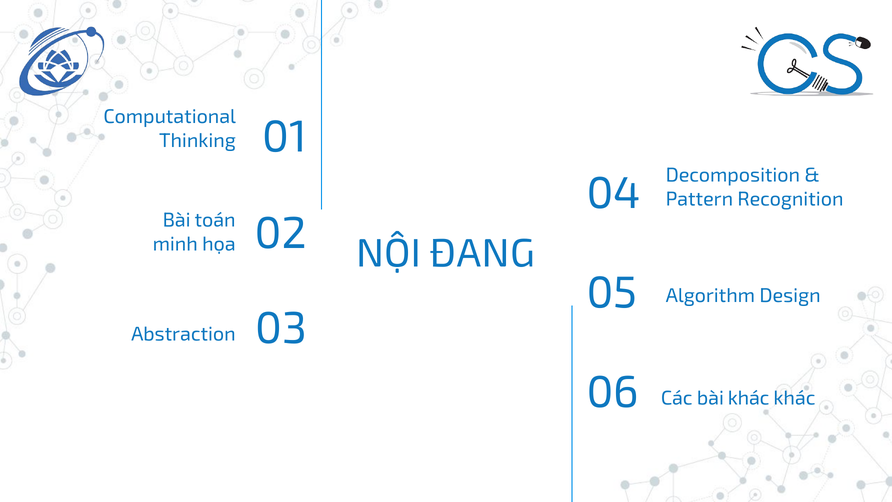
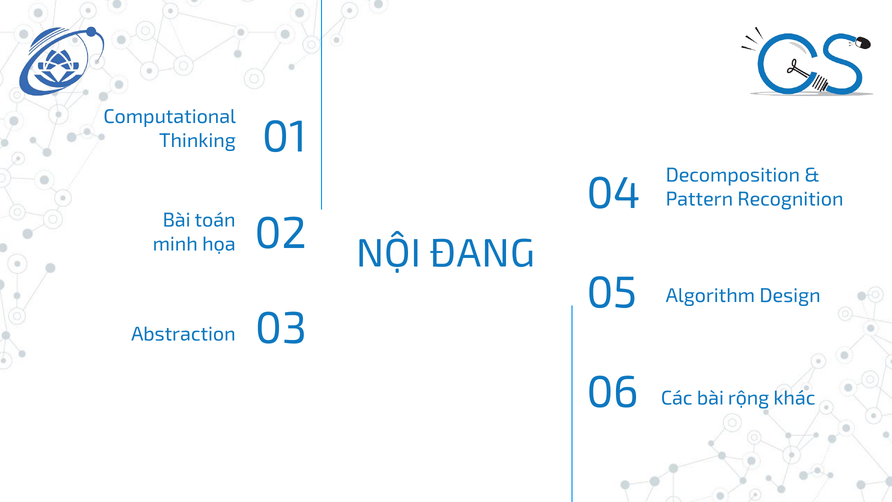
bài khác: khác -> rộng
